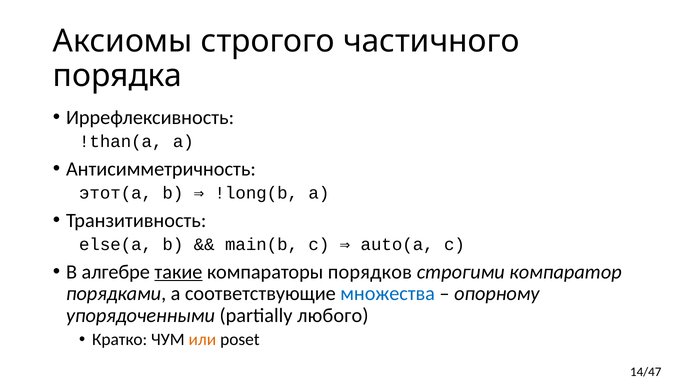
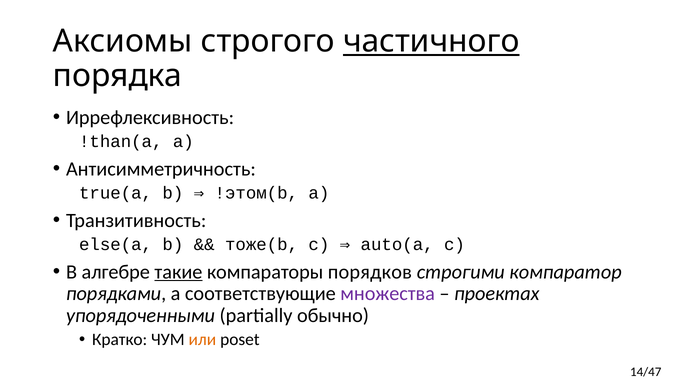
частичного underline: none -> present
этот(a: этот(a -> true(a
!long(b: !long(b -> !этом(b
main(b: main(b -> тоже(b
множества colour: blue -> purple
опорному: опорному -> проектах
любого: любого -> обычно
